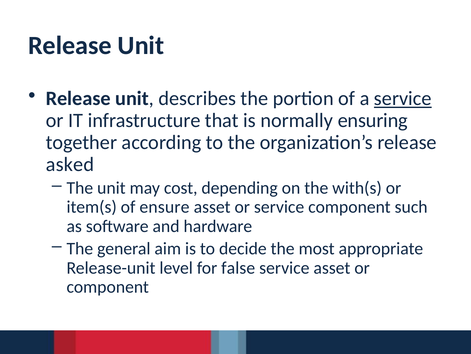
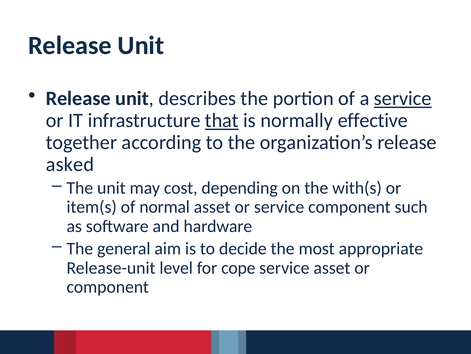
that underline: none -> present
ensuring: ensuring -> effective
ensure: ensure -> normal
false: false -> cope
